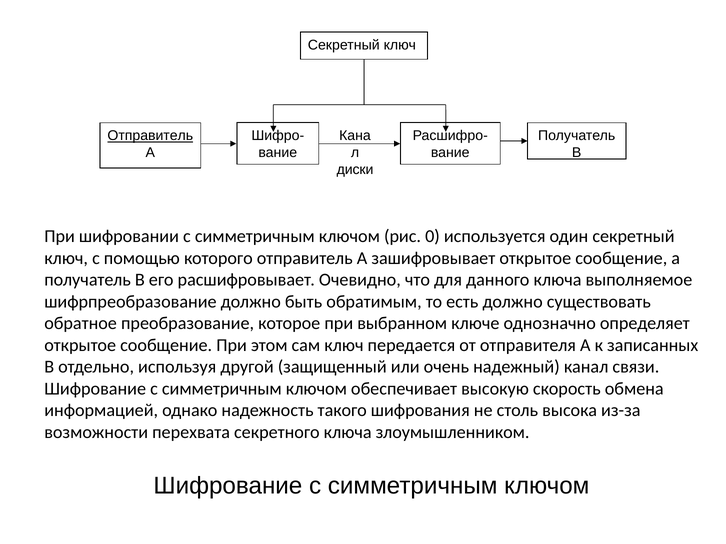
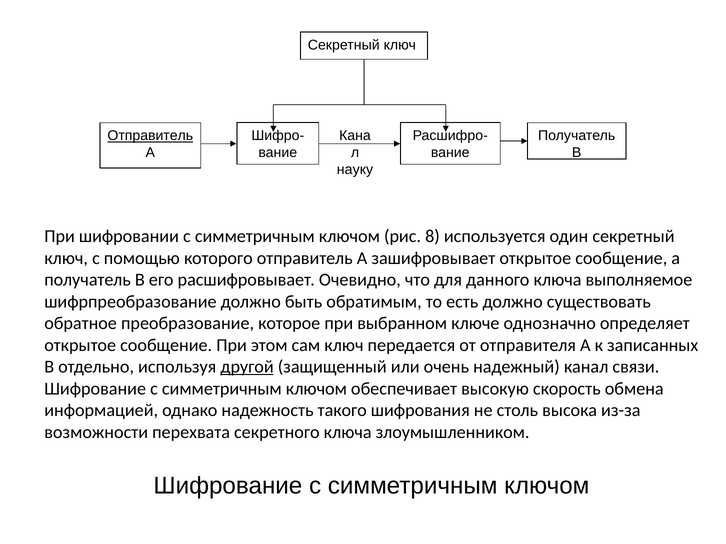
диски: диски -> науку
0: 0 -> 8
другой underline: none -> present
